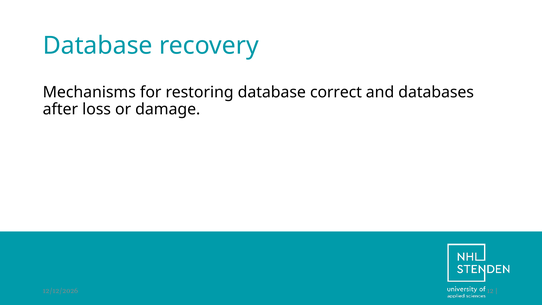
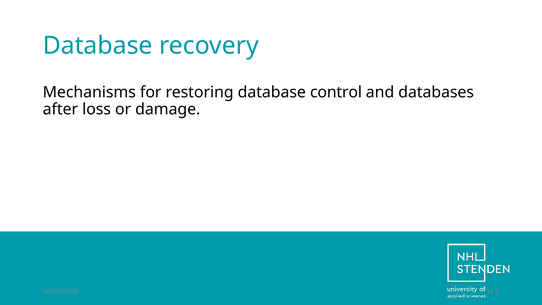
correct: correct -> control
